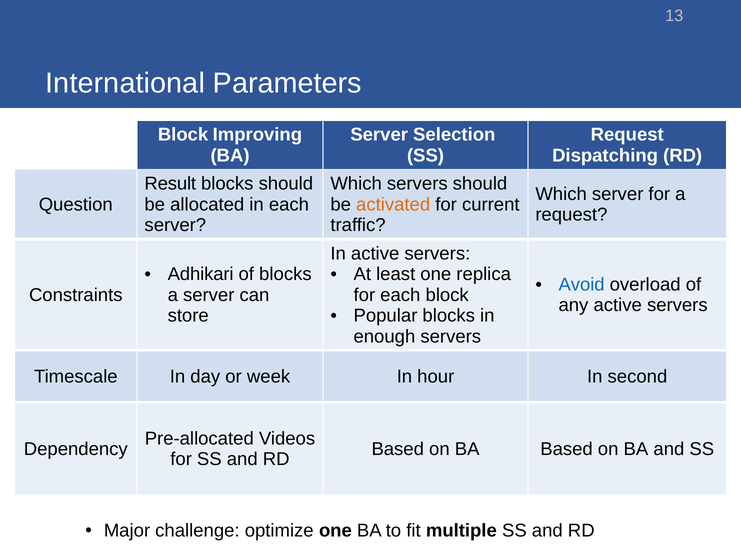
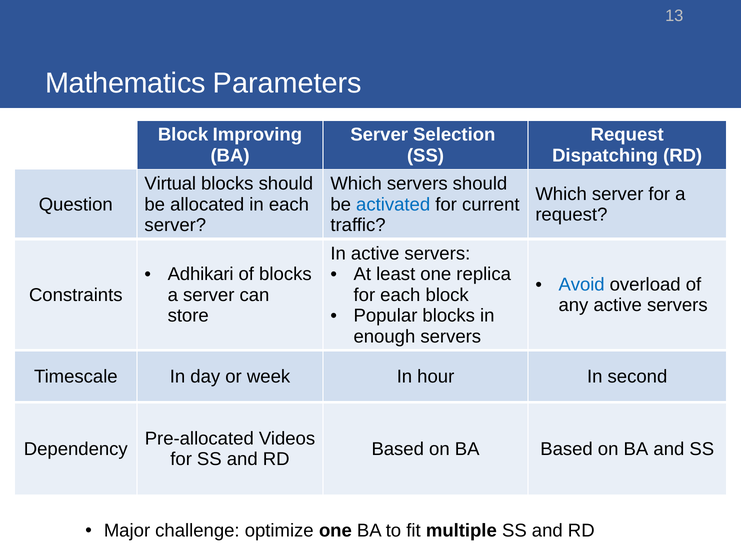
International: International -> Mathematics
Result: Result -> Virtual
activated colour: orange -> blue
